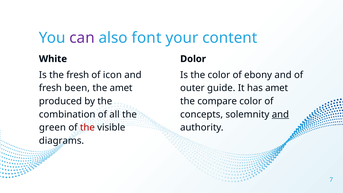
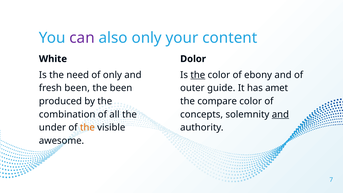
also font: font -> only
the fresh: fresh -> need
of icon: icon -> only
the at (198, 75) underline: none -> present
the amet: amet -> been
green: green -> under
the at (87, 128) colour: red -> orange
diagrams: diagrams -> awesome
